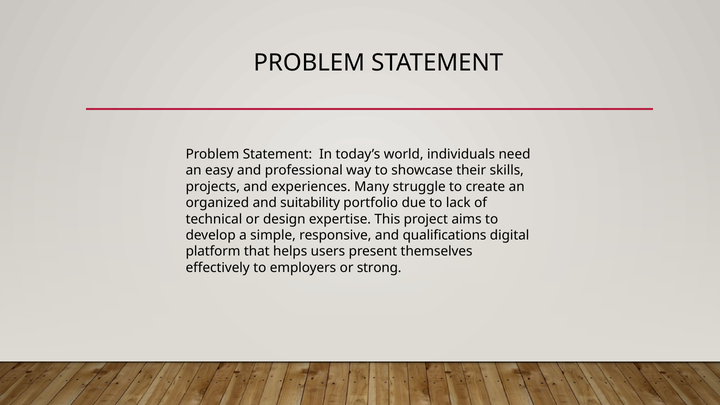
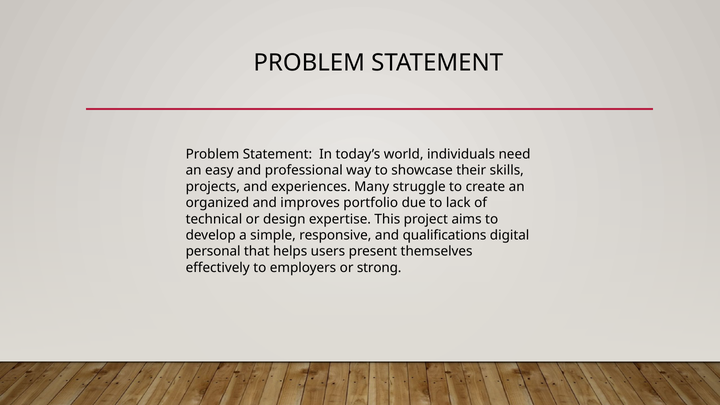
suitability: suitability -> improves
platform: platform -> personal
